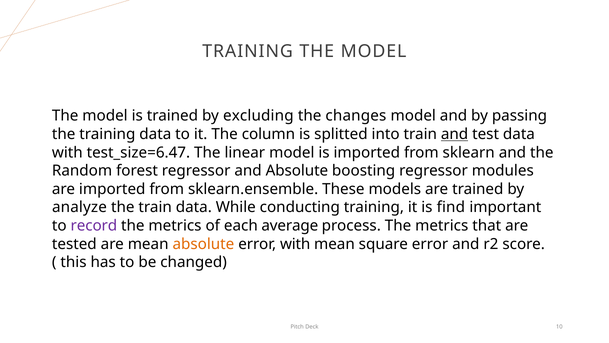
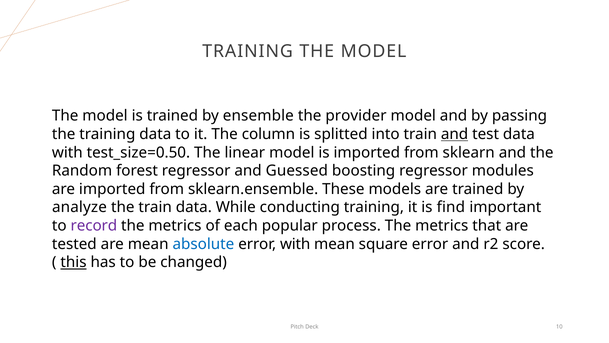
excluding: excluding -> ensemble
changes: changes -> provider
test_size=6.47: test_size=6.47 -> test_size=0.50
and Absolute: Absolute -> Guessed
average: average -> popular
absolute at (203, 244) colour: orange -> blue
this underline: none -> present
